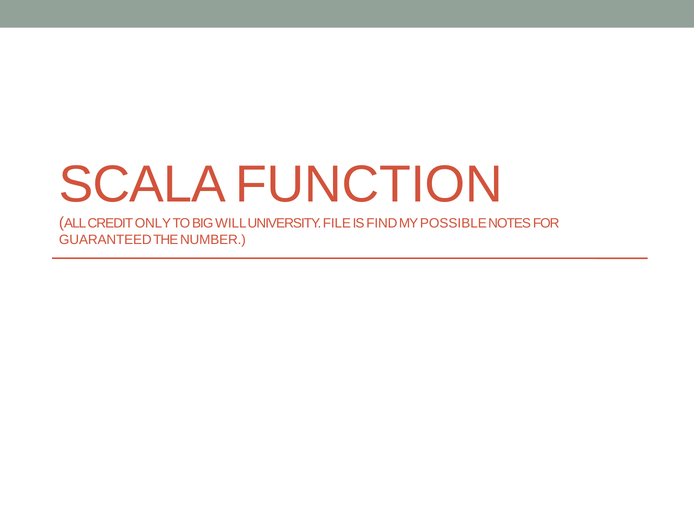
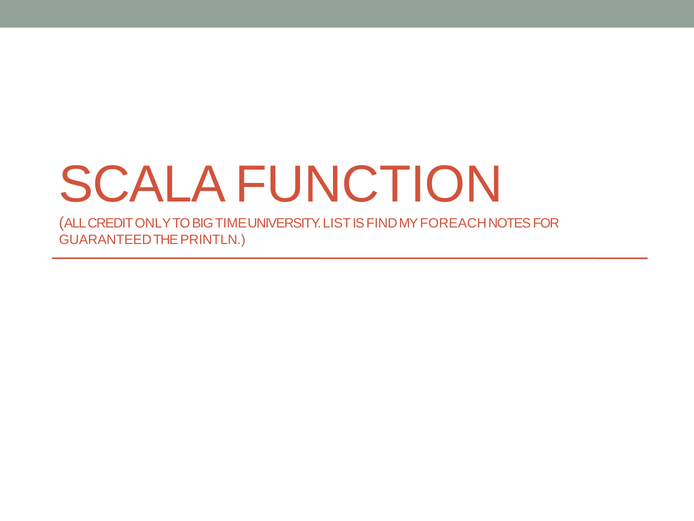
WILL: WILL -> TIME
FILE: FILE -> LIST
POSSIBLE: POSSIBLE -> FOREACH
NUMBER: NUMBER -> PRINTLN
